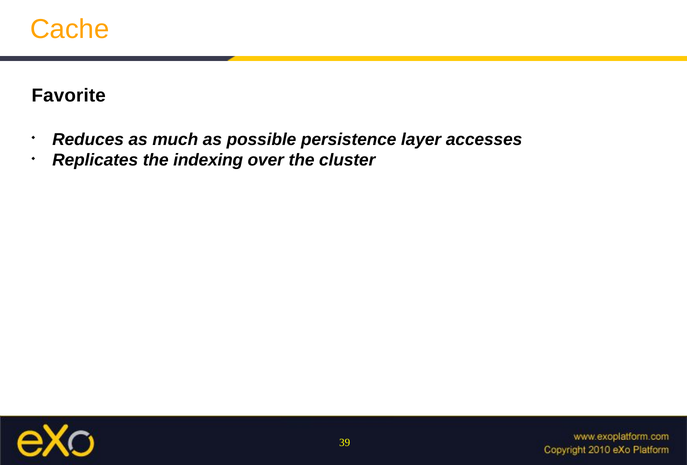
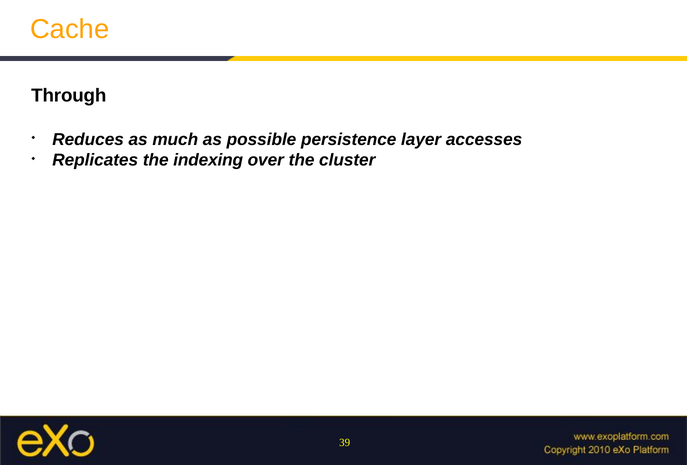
Favorite: Favorite -> Through
